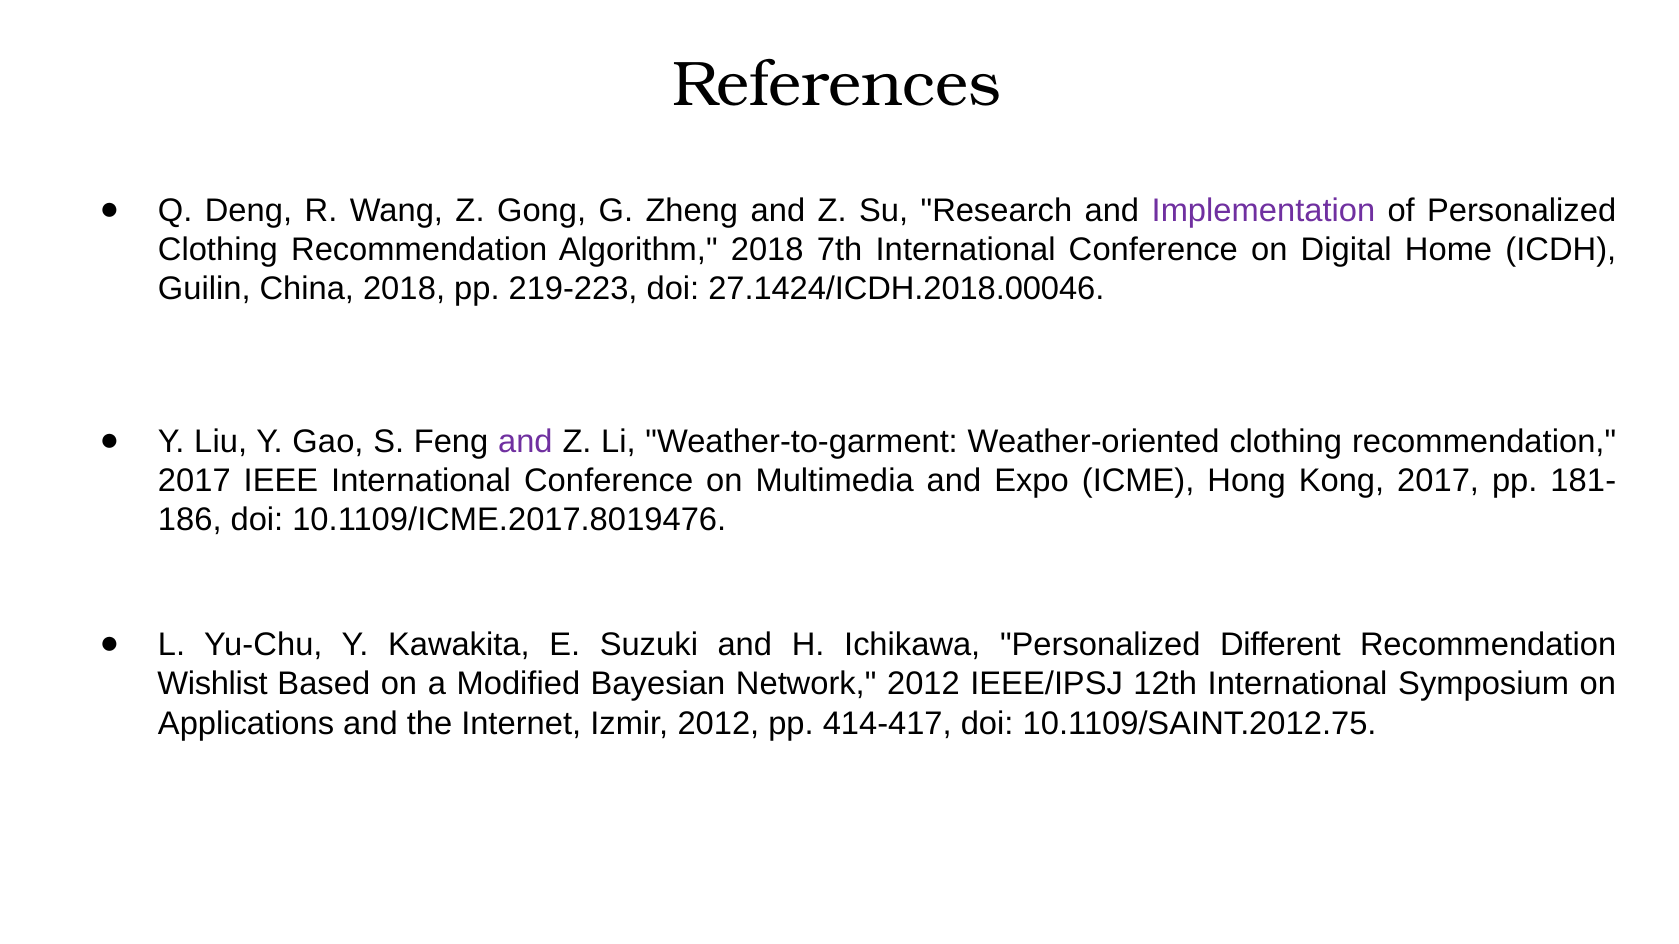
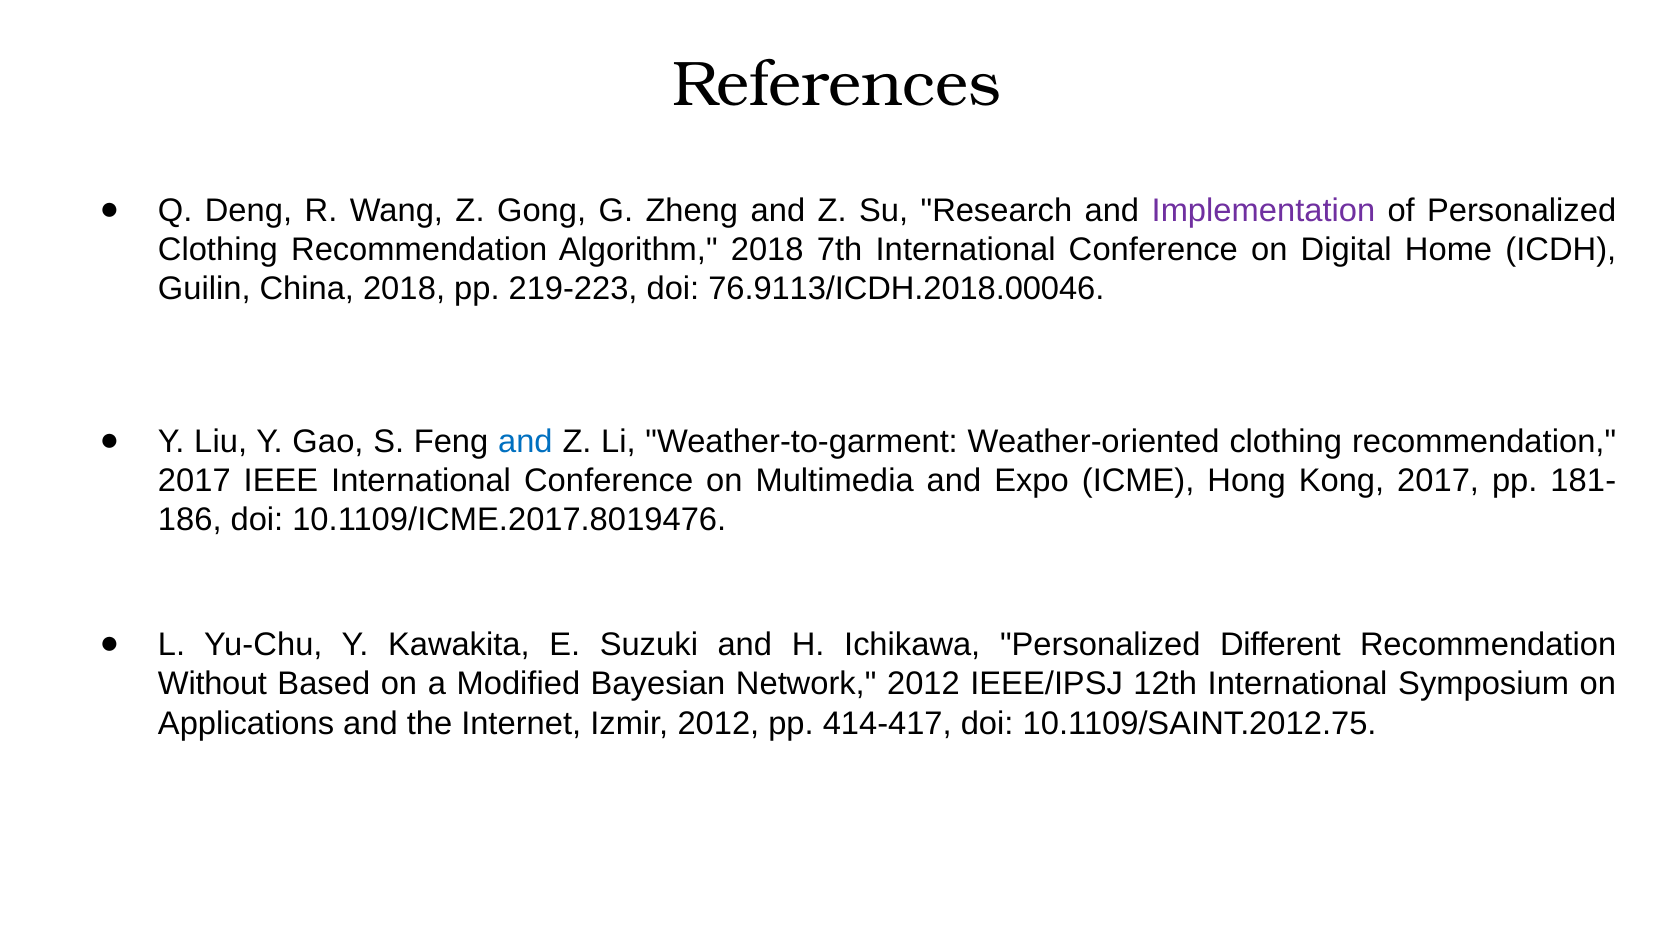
27.1424/ICDH.2018.00046: 27.1424/ICDH.2018.00046 -> 76.9113/ICDH.2018.00046
and at (525, 442) colour: purple -> blue
Wishlist: Wishlist -> Without
